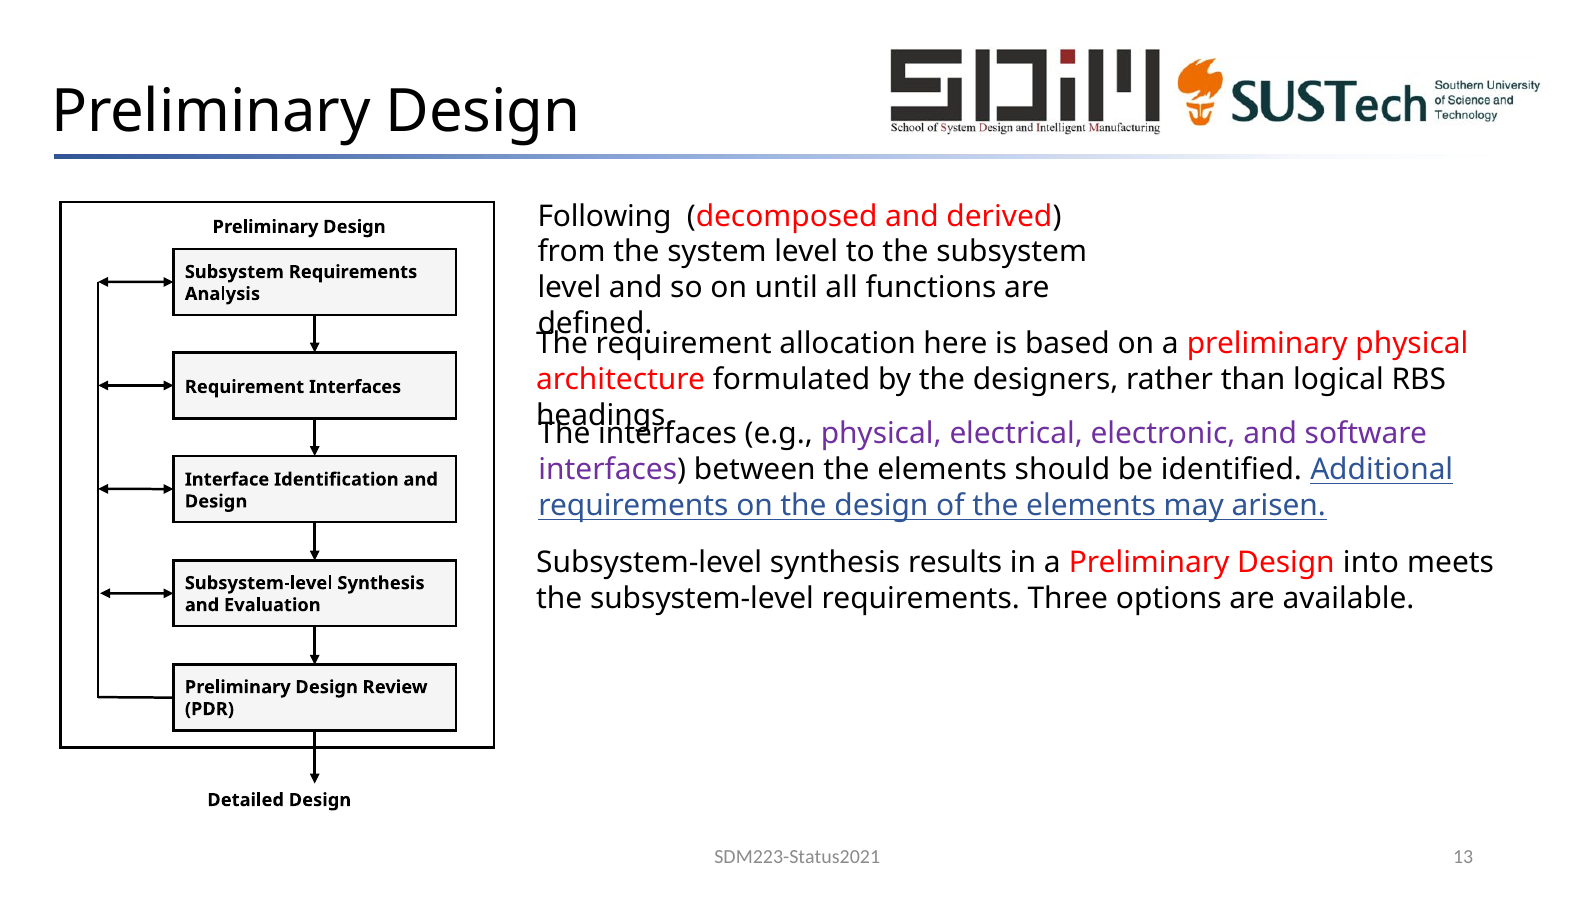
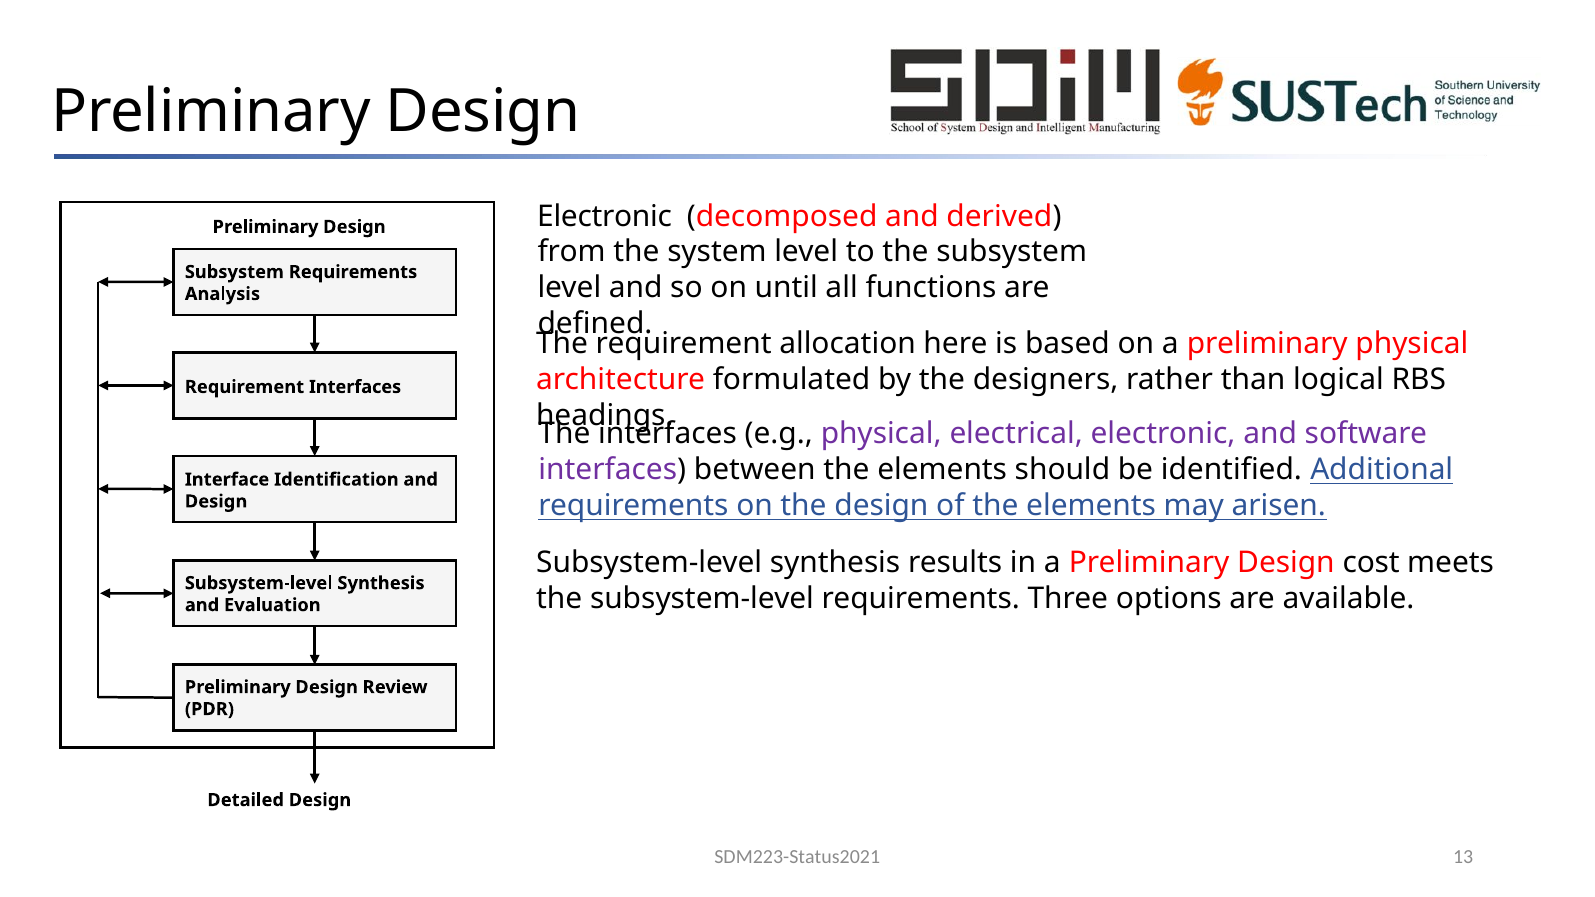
Following at (604, 216): Following -> Electronic
into: into -> cost
